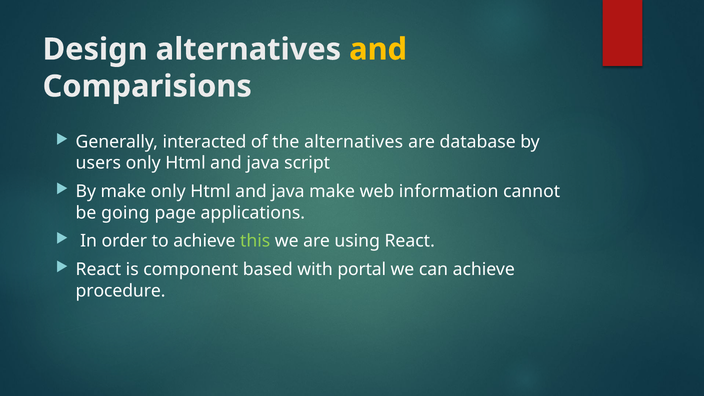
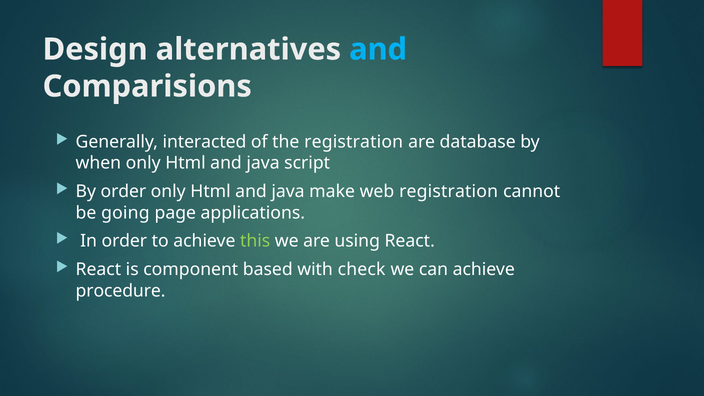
and at (378, 49) colour: yellow -> light blue
the alternatives: alternatives -> registration
users: users -> when
By make: make -> order
web information: information -> registration
portal: portal -> check
